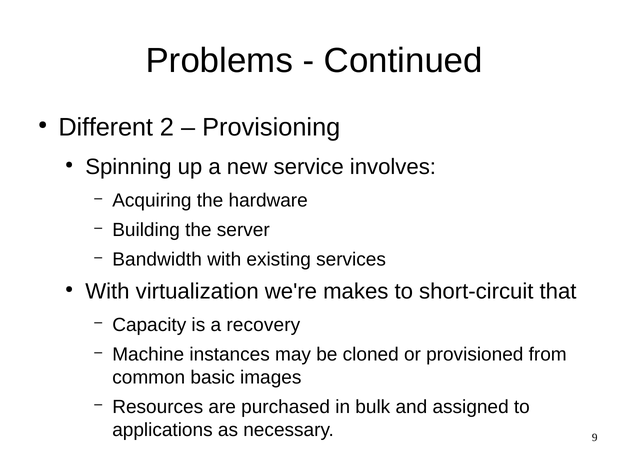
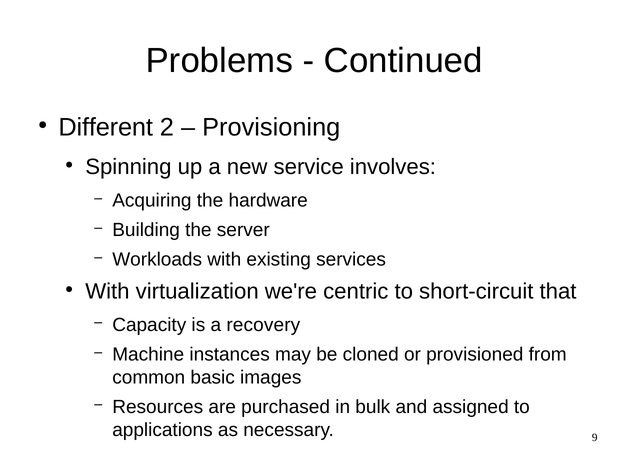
Bandwidth: Bandwidth -> Workloads
makes: makes -> centric
